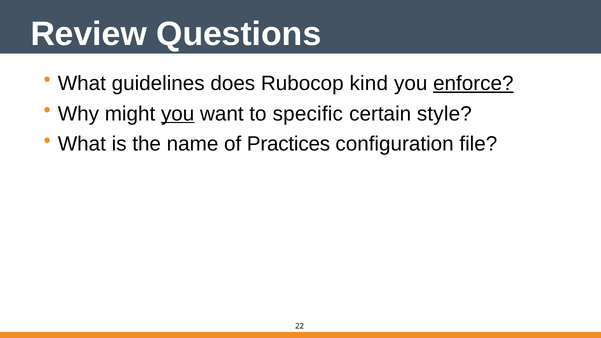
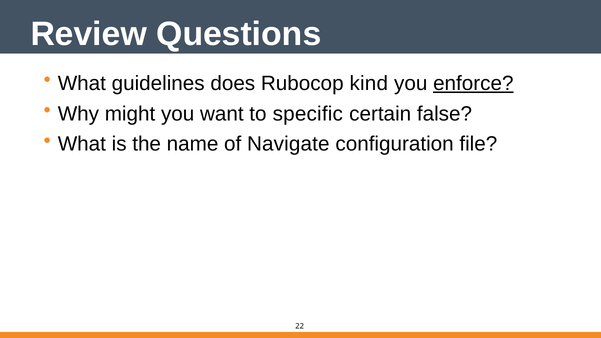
you at (178, 114) underline: present -> none
style: style -> false
Practices: Practices -> Navigate
